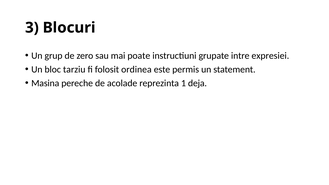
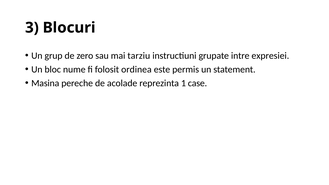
poate: poate -> tarziu
tarziu: tarziu -> nume
deja: deja -> case
